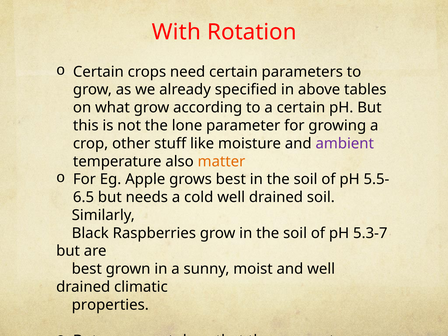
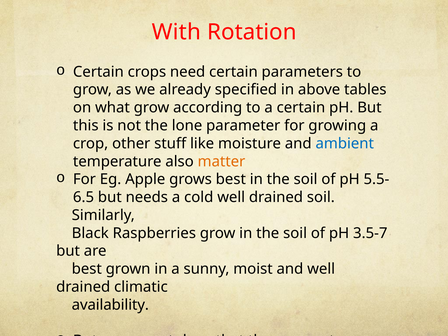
ambient colour: purple -> blue
5.3-7: 5.3-7 -> 3.5-7
properties: properties -> availability
